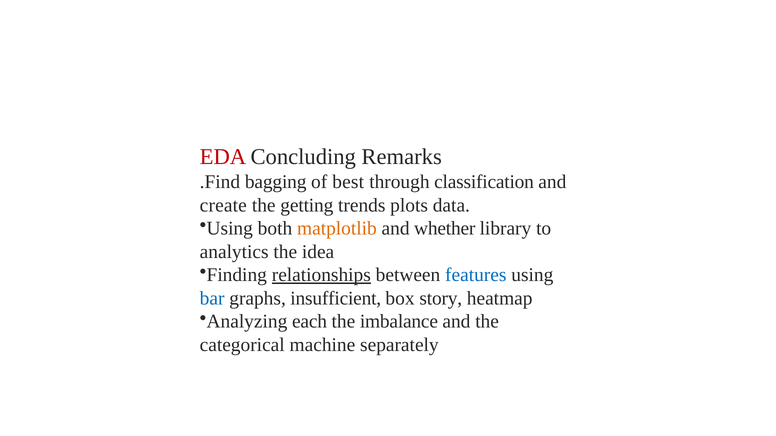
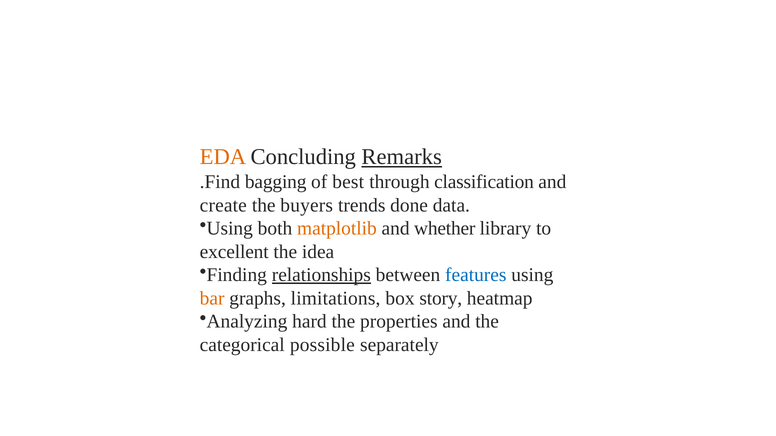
EDA colour: red -> orange
Remarks underline: none -> present
getting: getting -> buyers
plots: plots -> done
analytics: analytics -> excellent
bar colour: blue -> orange
insufficient: insufficient -> limitations
each: each -> hard
imbalance: imbalance -> properties
machine: machine -> possible
